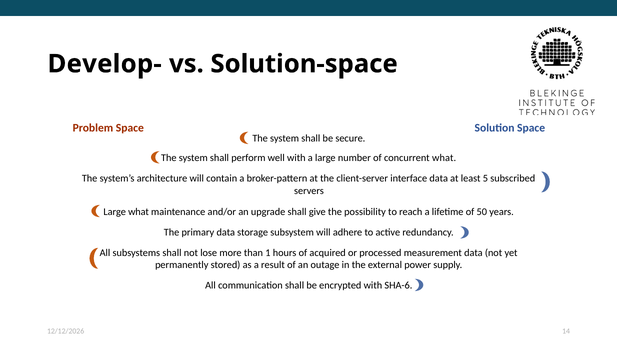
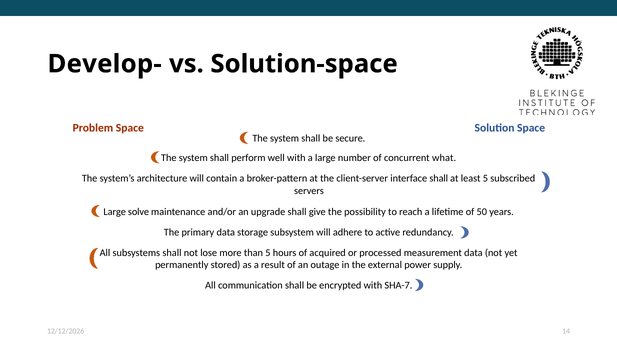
interface data: data -> shall
Large what: what -> solve
than 1: 1 -> 5
SHA-6: SHA-6 -> SHA-7
